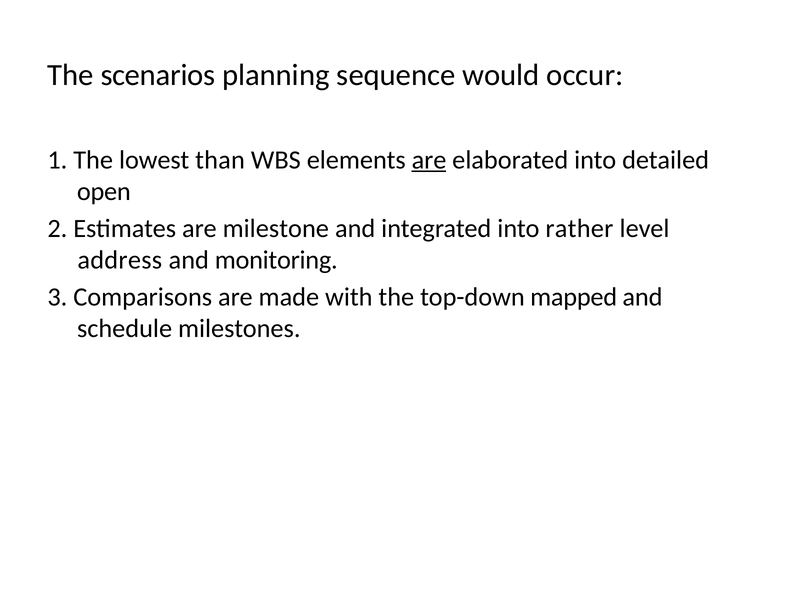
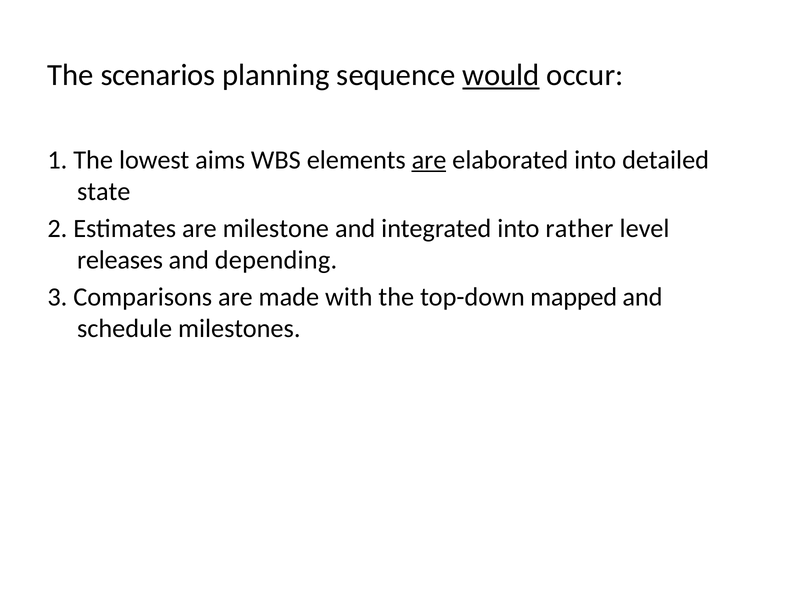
would underline: none -> present
than: than -> aims
open: open -> state
address: address -> releases
monitoring: monitoring -> depending
